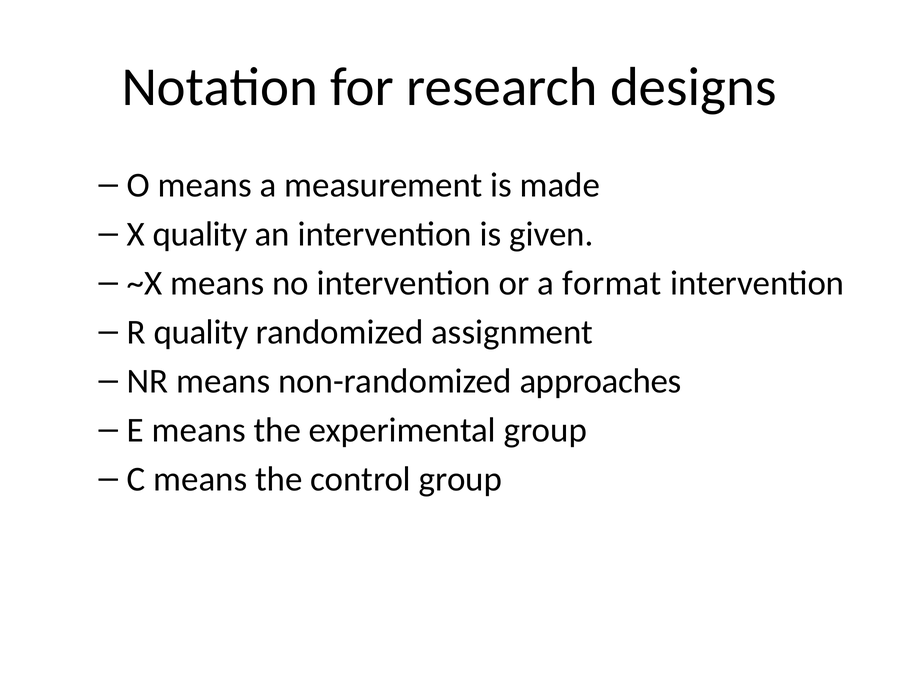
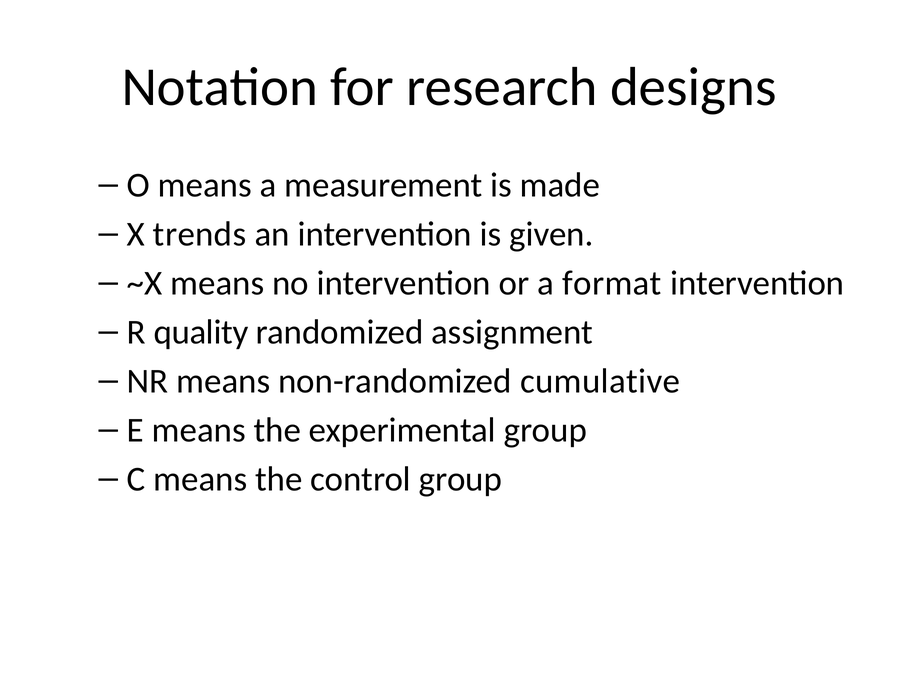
X quality: quality -> trends
approaches: approaches -> cumulative
